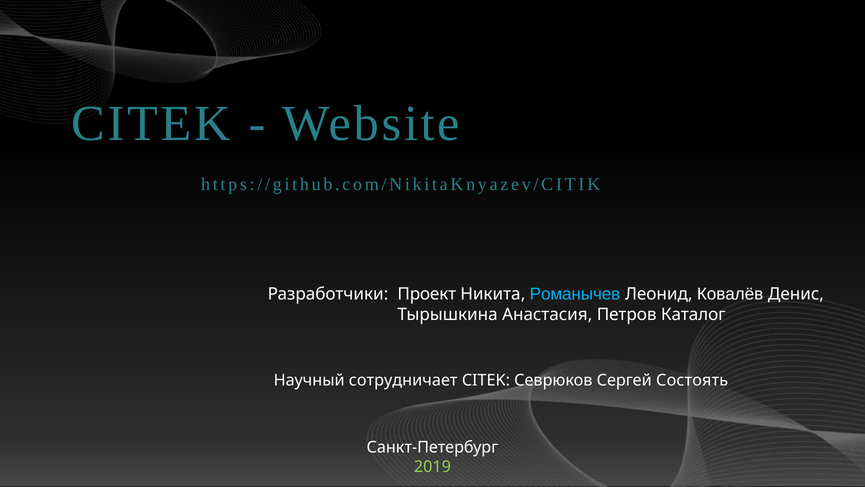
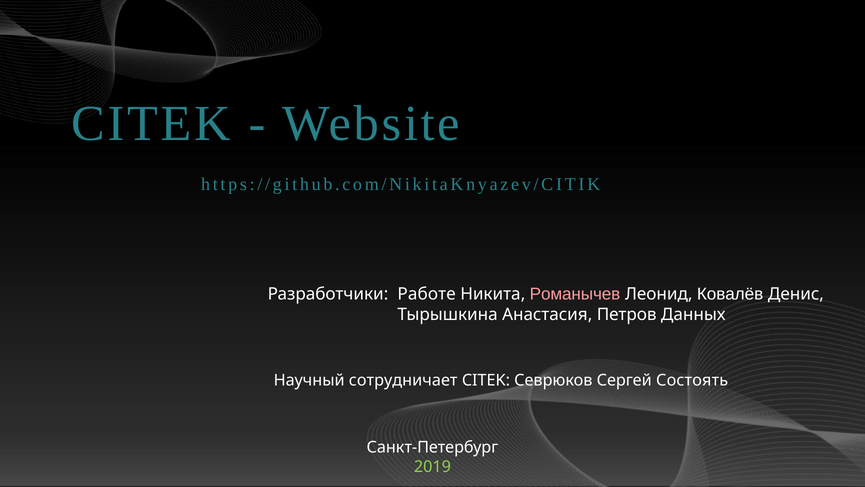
Проект: Проект -> Работе
Романычев colour: light blue -> pink
Каталог: Каталог -> Данных
